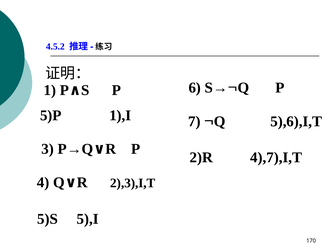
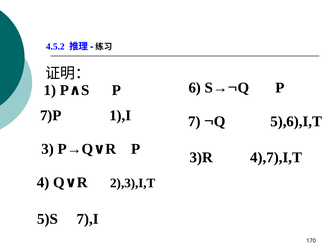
5)P: 5)P -> 7)P
2)R: 2)R -> 3)R
5),I: 5),I -> 7),I
